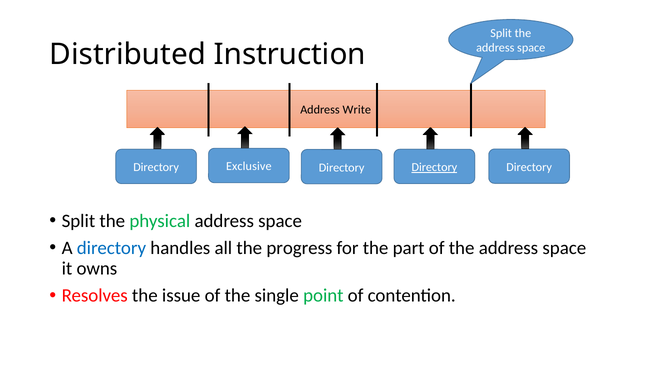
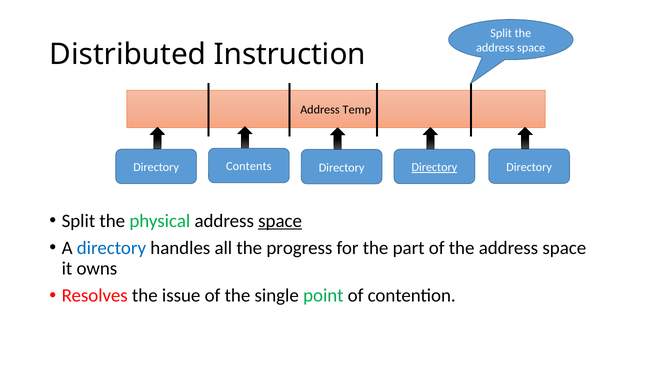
Write: Write -> Temp
Exclusive: Exclusive -> Contents
space at (280, 221) underline: none -> present
